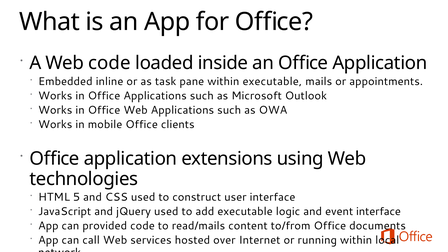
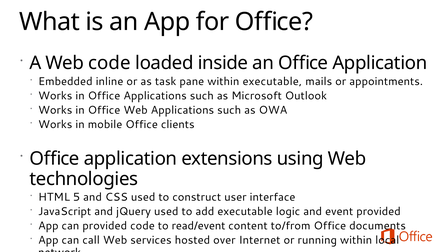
event interface: interface -> provided
read/mails: read/mails -> read/event
